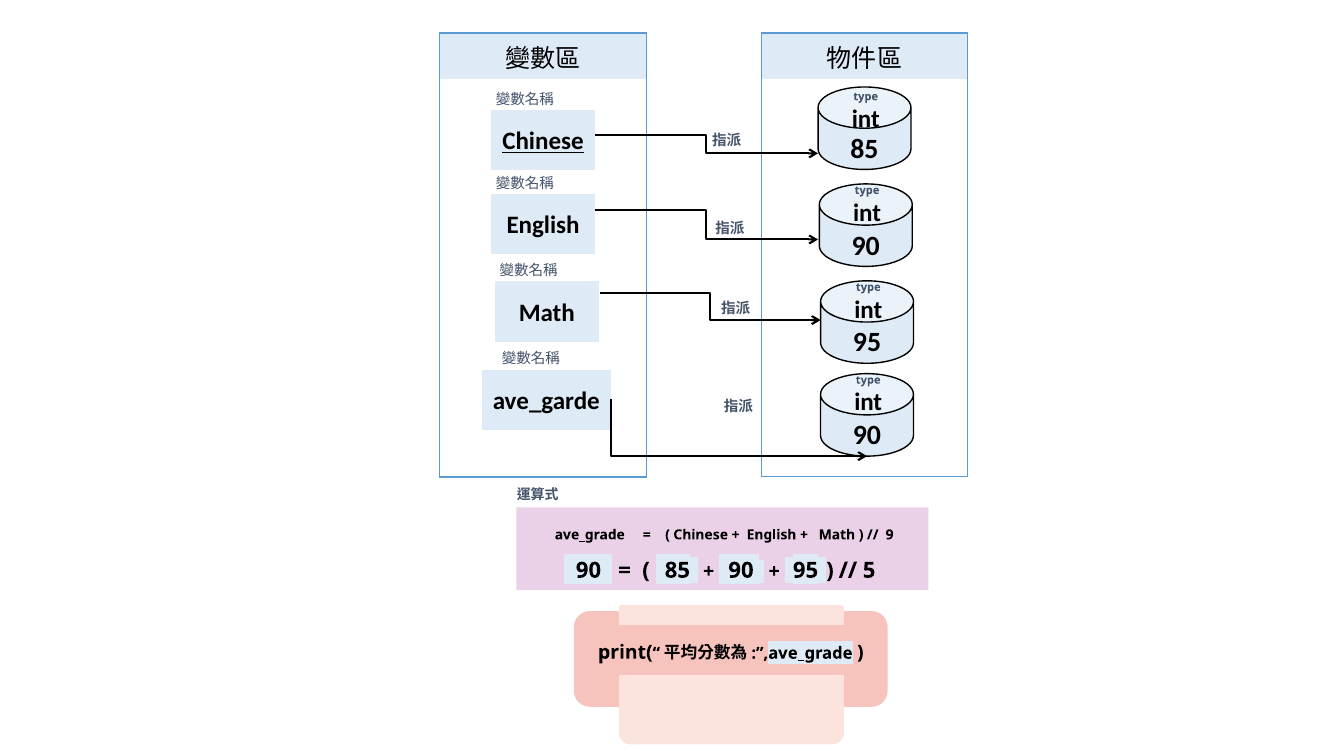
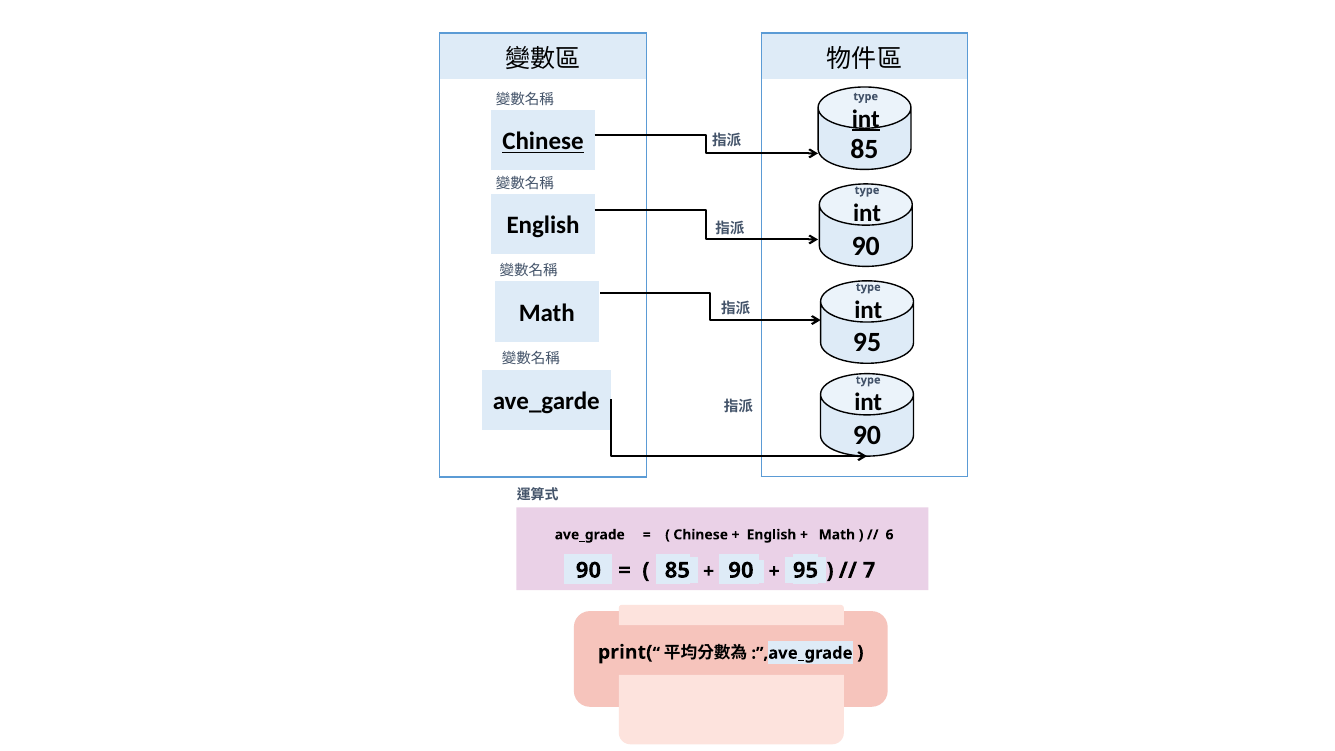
int at (866, 119) underline: none -> present
9: 9 -> 6
5: 5 -> 7
